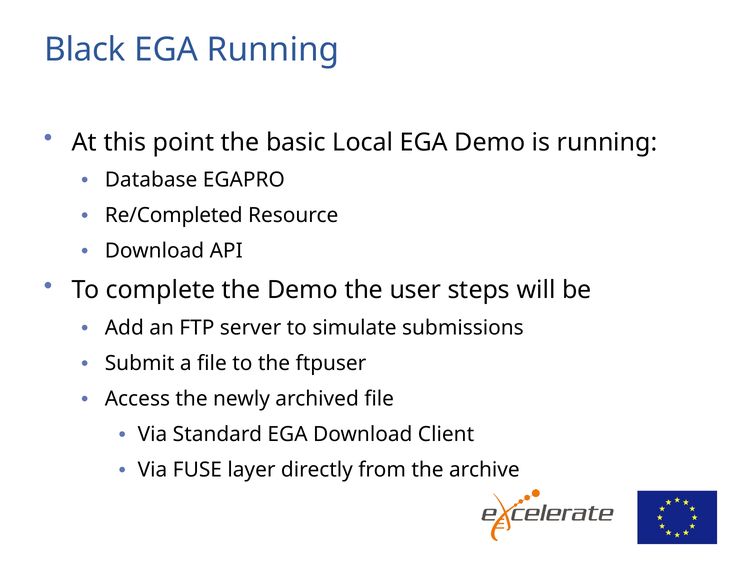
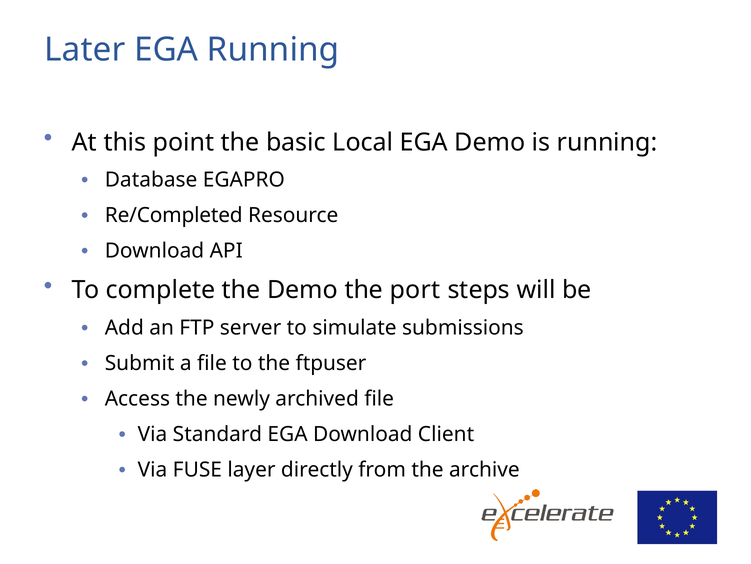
Black: Black -> Later
user: user -> port
